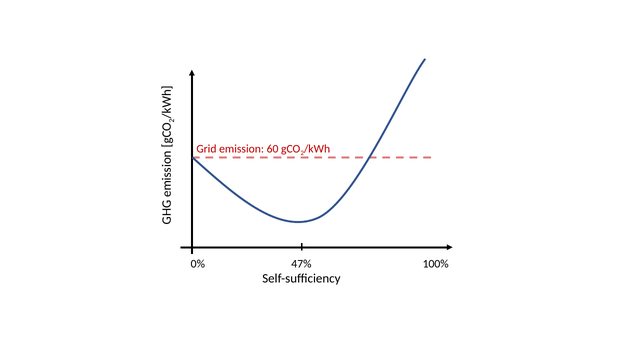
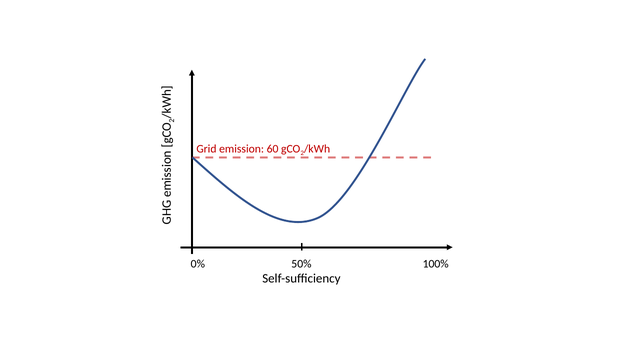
47%: 47% -> 50%
